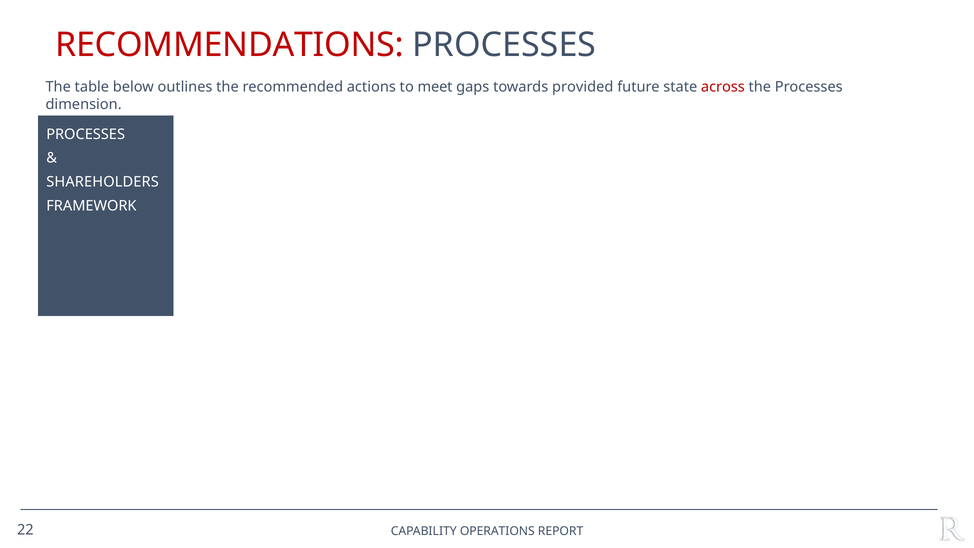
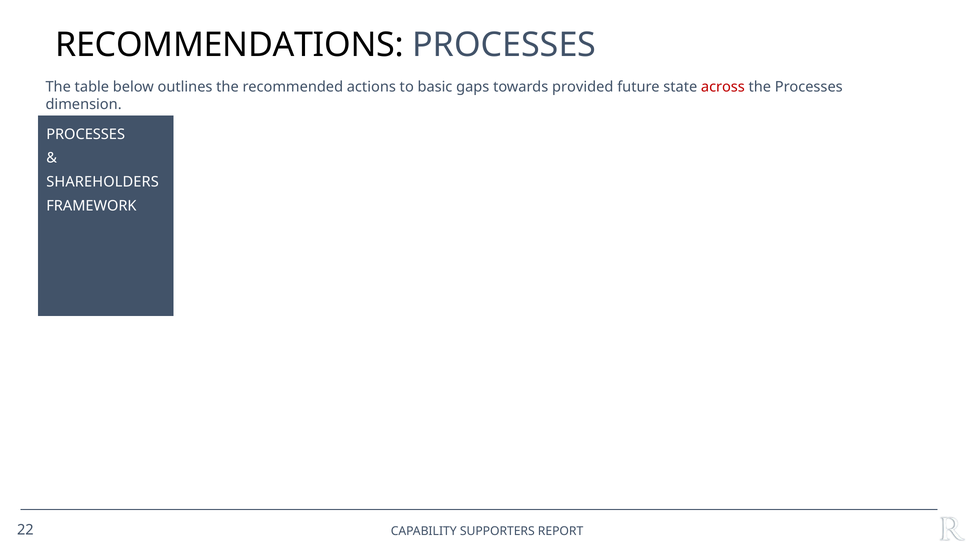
RECOMMENDATIONS colour: red -> black
meet: meet -> basic
OPERATIONS: OPERATIONS -> SUPPORTERS
